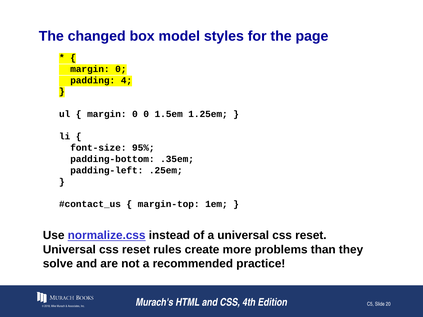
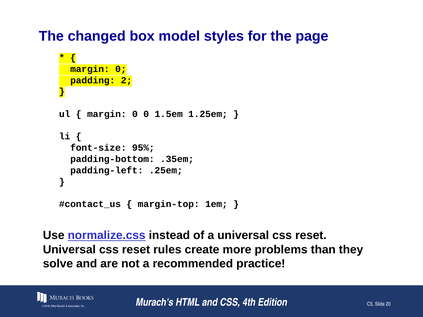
4: 4 -> 2
